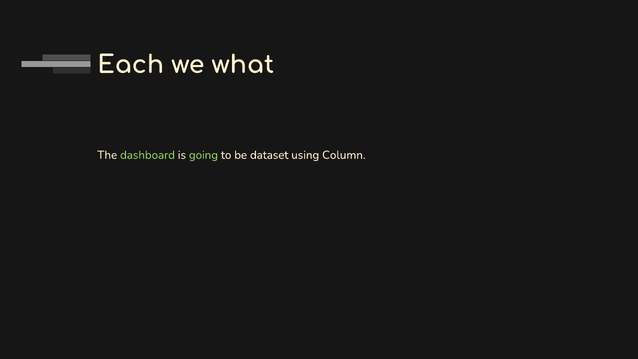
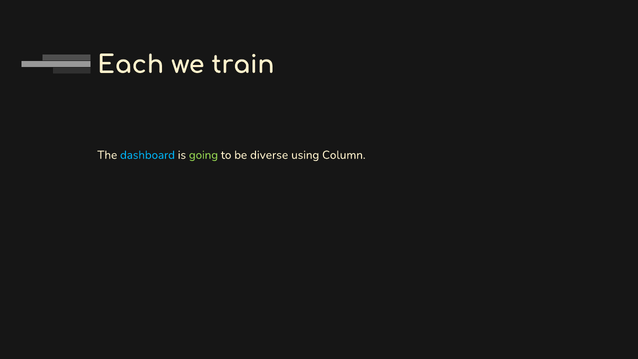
what: what -> train
dashboard colour: light green -> light blue
dataset: dataset -> diverse
